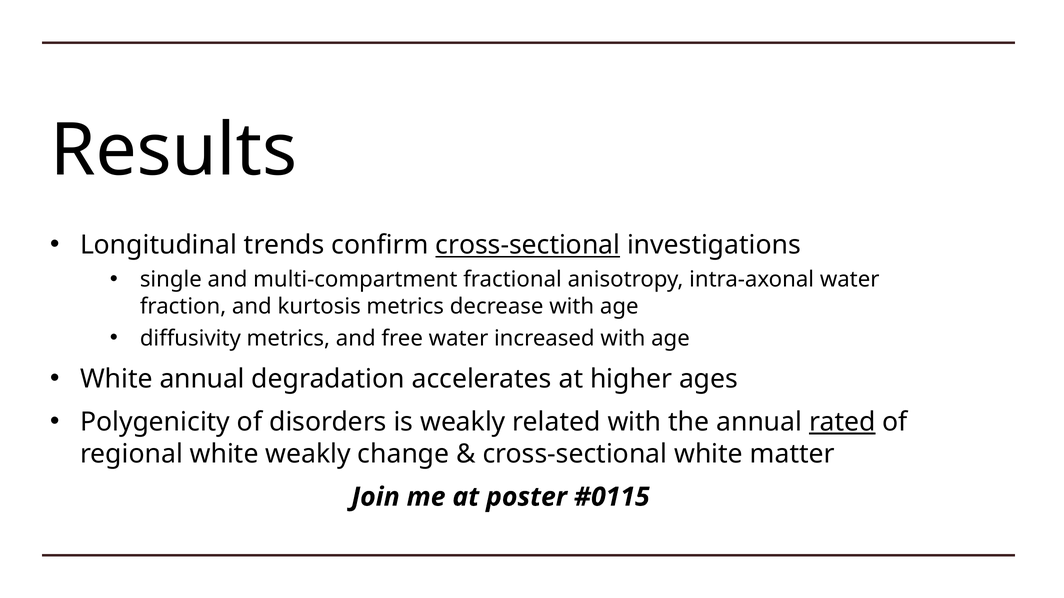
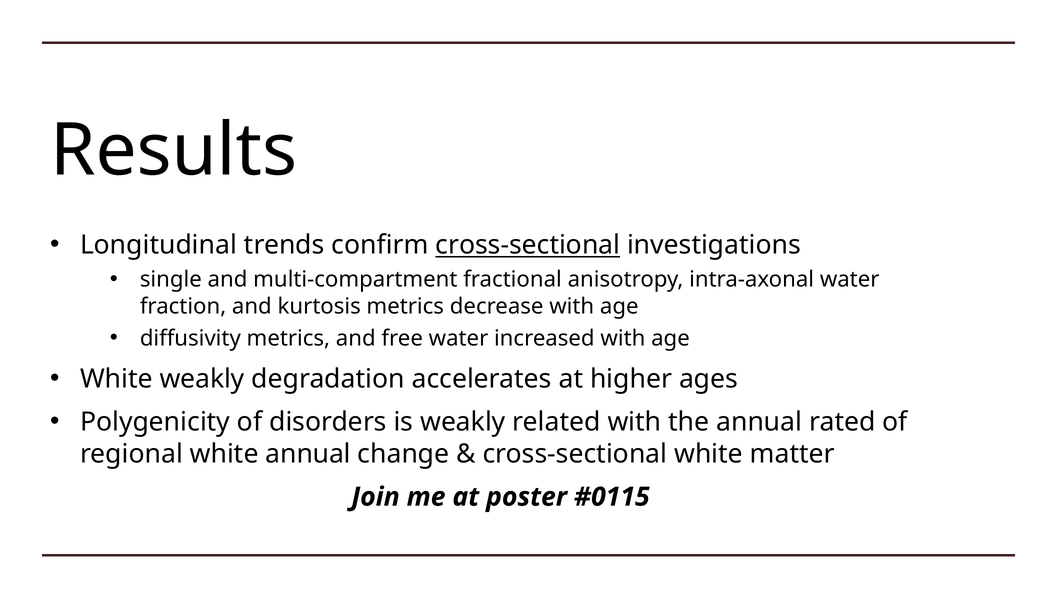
White annual: annual -> weakly
rated underline: present -> none
white weakly: weakly -> annual
